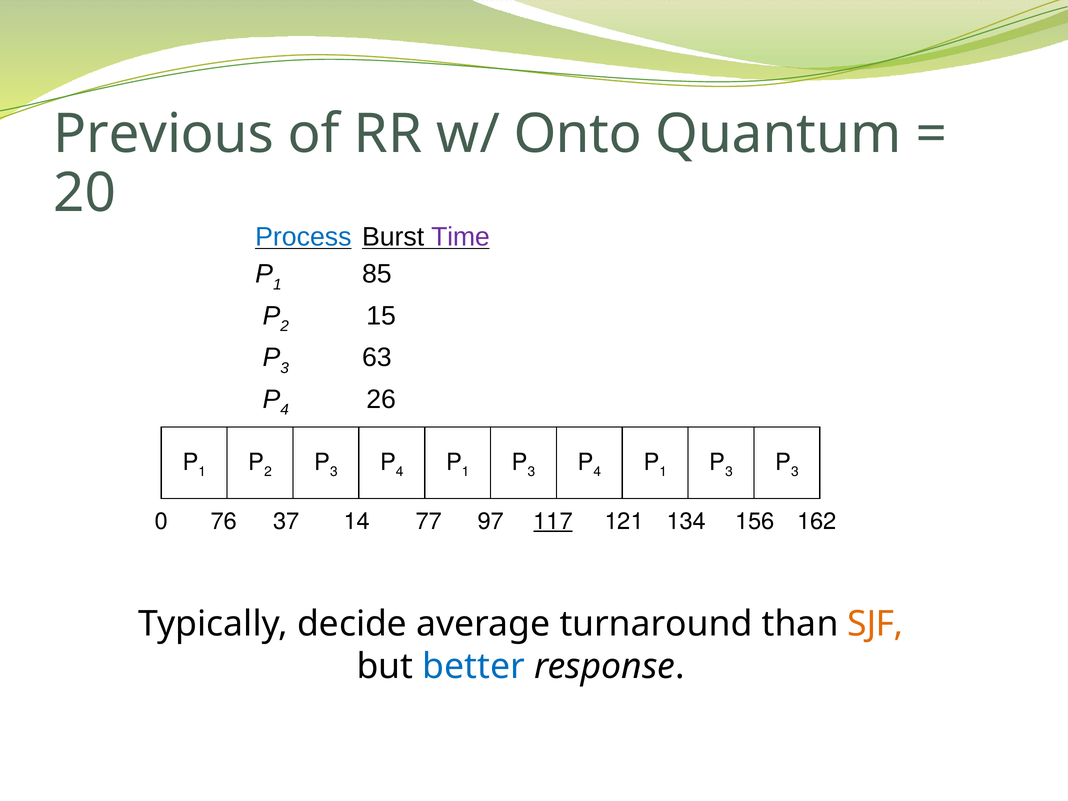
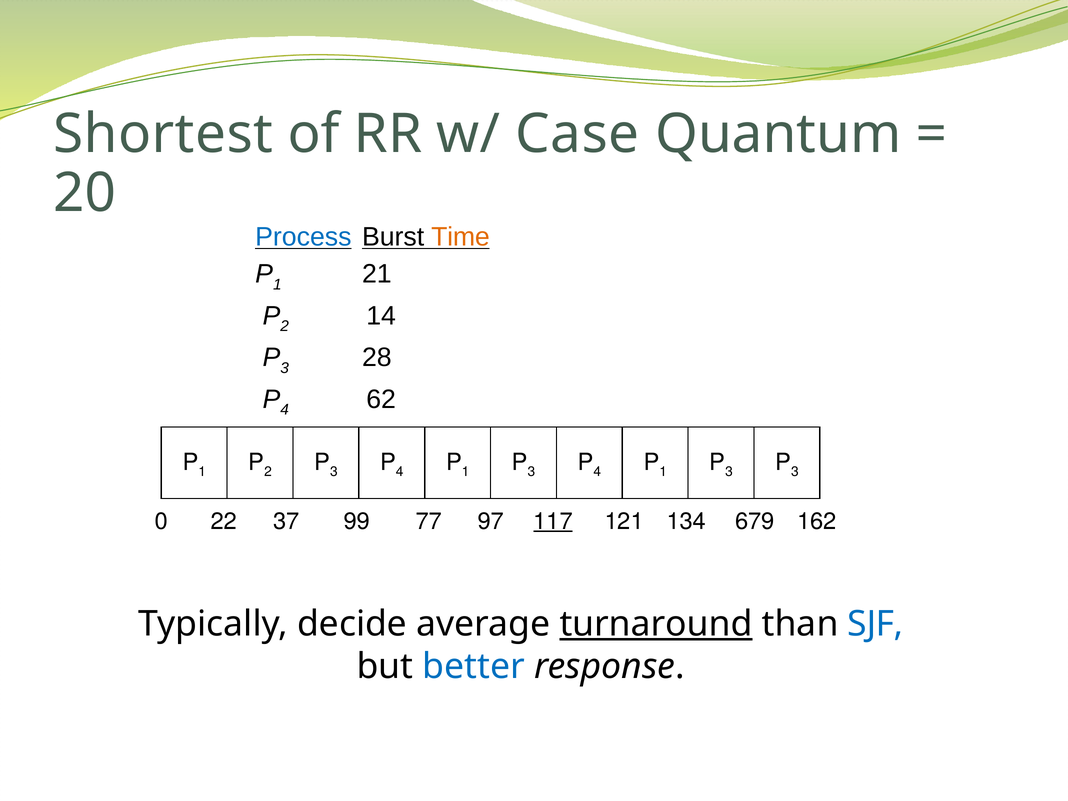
Previous: Previous -> Shortest
Onto: Onto -> Case
Time colour: purple -> orange
85: 85 -> 21
15: 15 -> 14
63: 63 -> 28
26: 26 -> 62
76: 76 -> 22
14: 14 -> 99
156: 156 -> 679
turnaround underline: none -> present
SJF colour: orange -> blue
